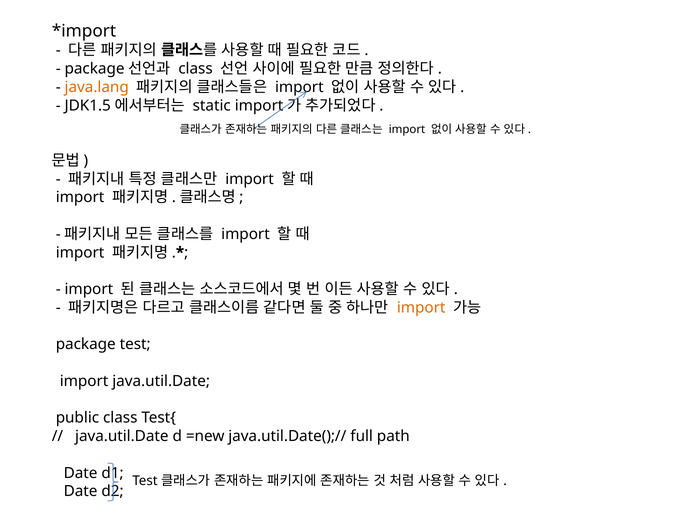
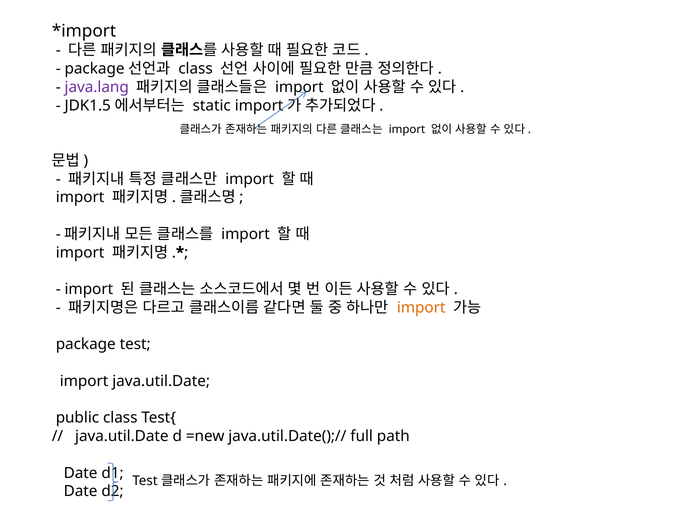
java.lang colour: orange -> purple
